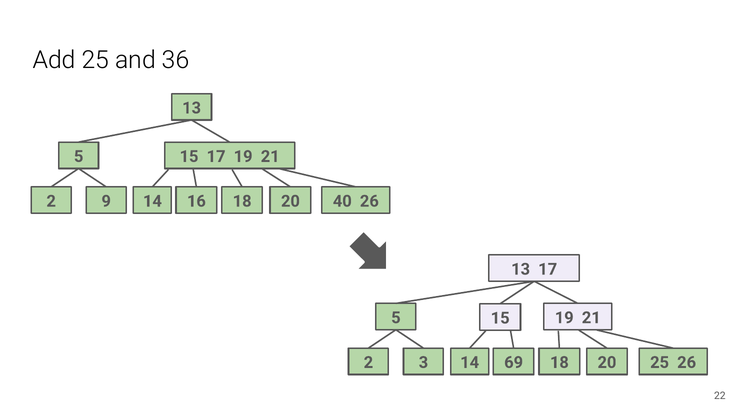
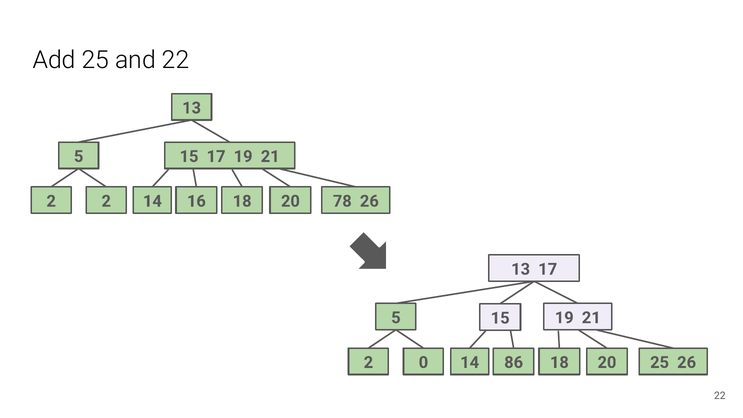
and 36: 36 -> 22
2 9: 9 -> 2
40: 40 -> 78
3: 3 -> 0
69: 69 -> 86
